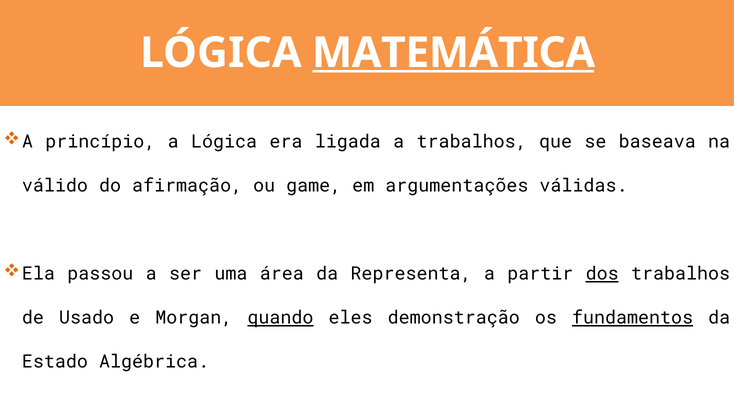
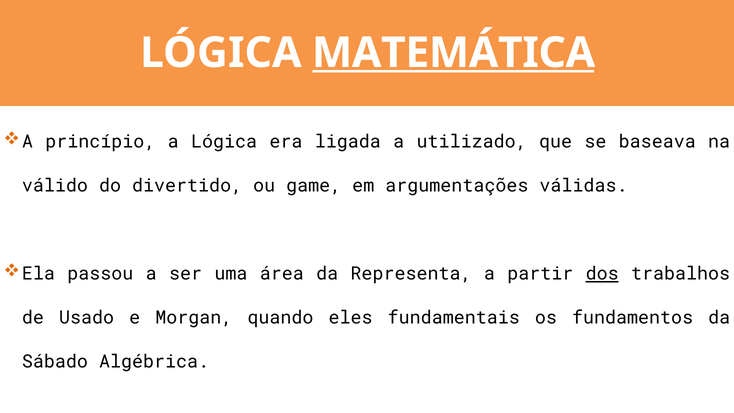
a trabalhos: trabalhos -> utilizado
afirmação: afirmação -> divertido
quando underline: present -> none
demonstração: demonstração -> fundamentais
fundamentos underline: present -> none
Estado: Estado -> Sábado
